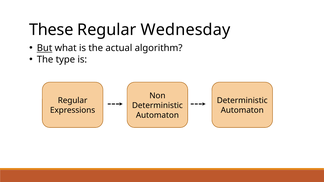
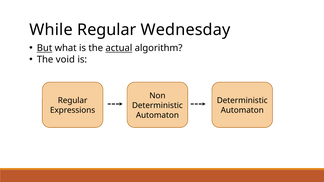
These: These -> While
actual underline: none -> present
type: type -> void
